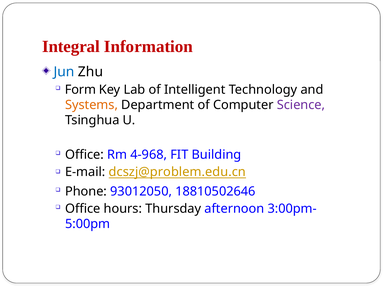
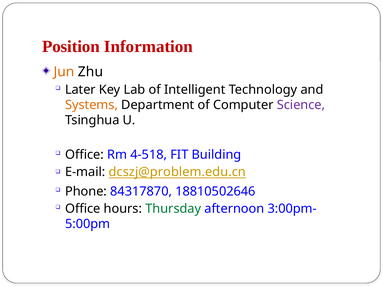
Integral: Integral -> Position
Jun colour: blue -> orange
Form: Form -> Later
4-968: 4-968 -> 4-518
93012050: 93012050 -> 84317870
Thursday colour: black -> green
